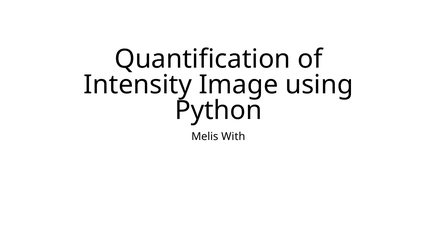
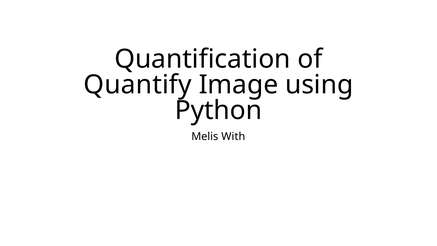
Intensity: Intensity -> Quantify
